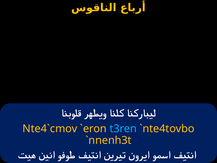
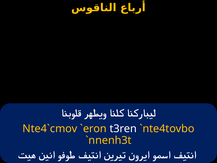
t3ren colour: light blue -> white
